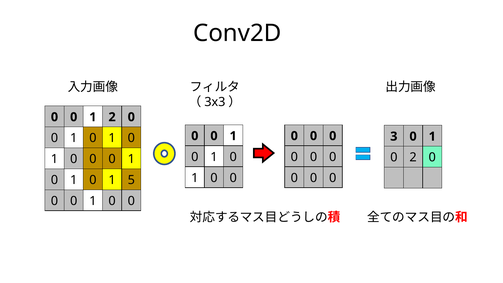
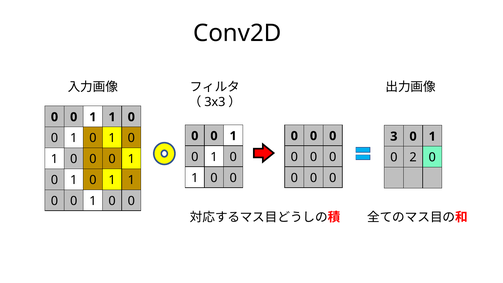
0 0 1 2: 2 -> 1
1 0 1 5: 5 -> 1
